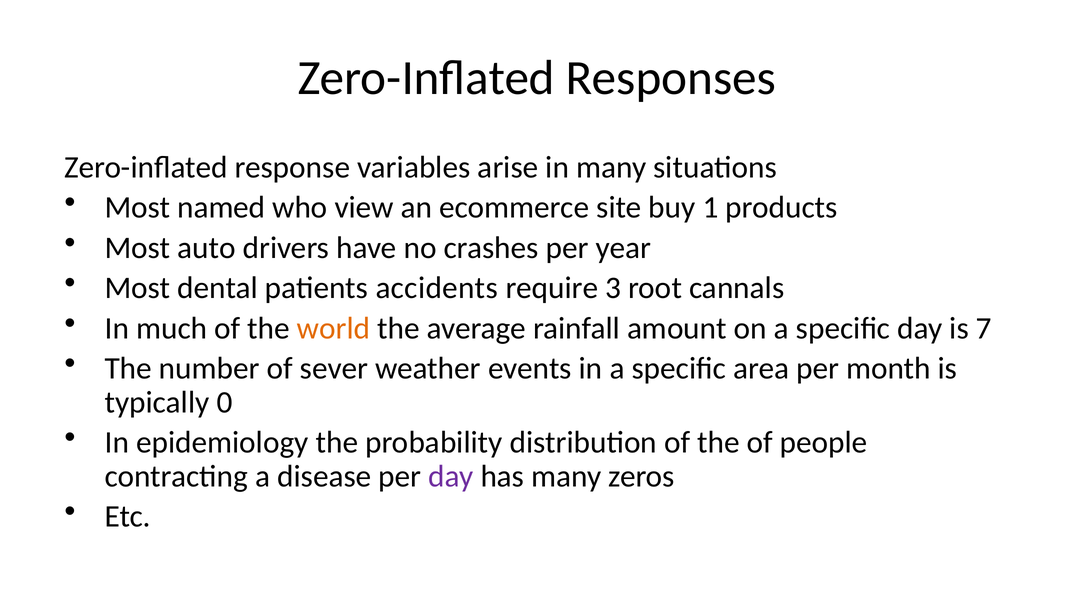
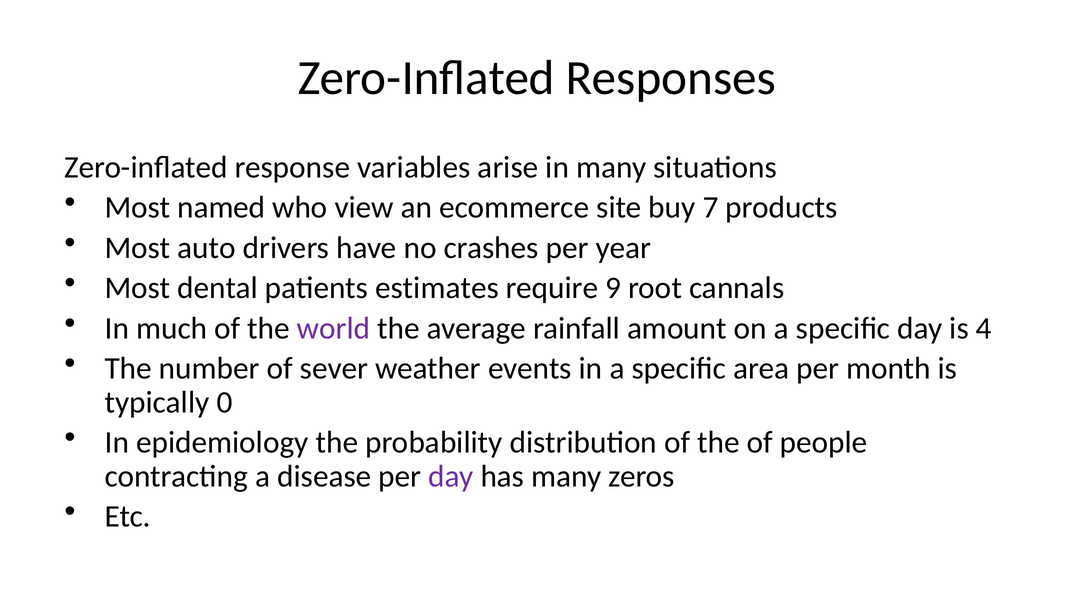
1: 1 -> 7
accidents: accidents -> estimates
3: 3 -> 9
world colour: orange -> purple
7: 7 -> 4
